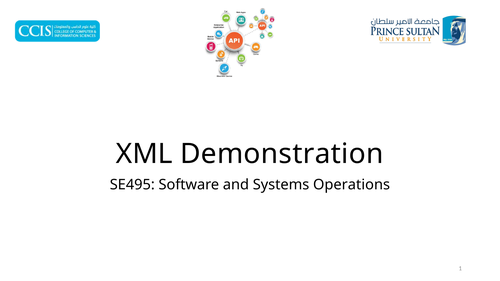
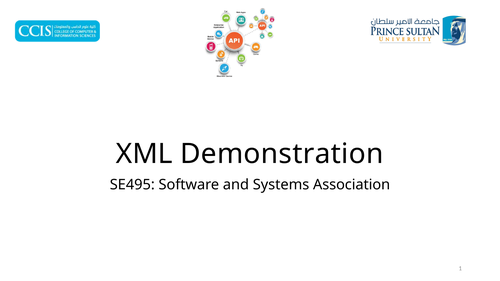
Operations: Operations -> Association
